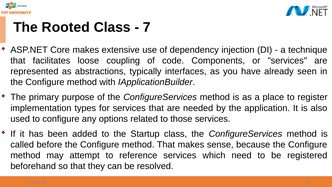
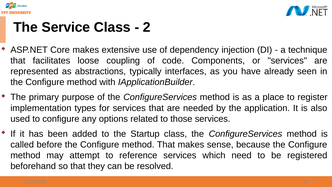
Rooted: Rooted -> Service
7: 7 -> 2
